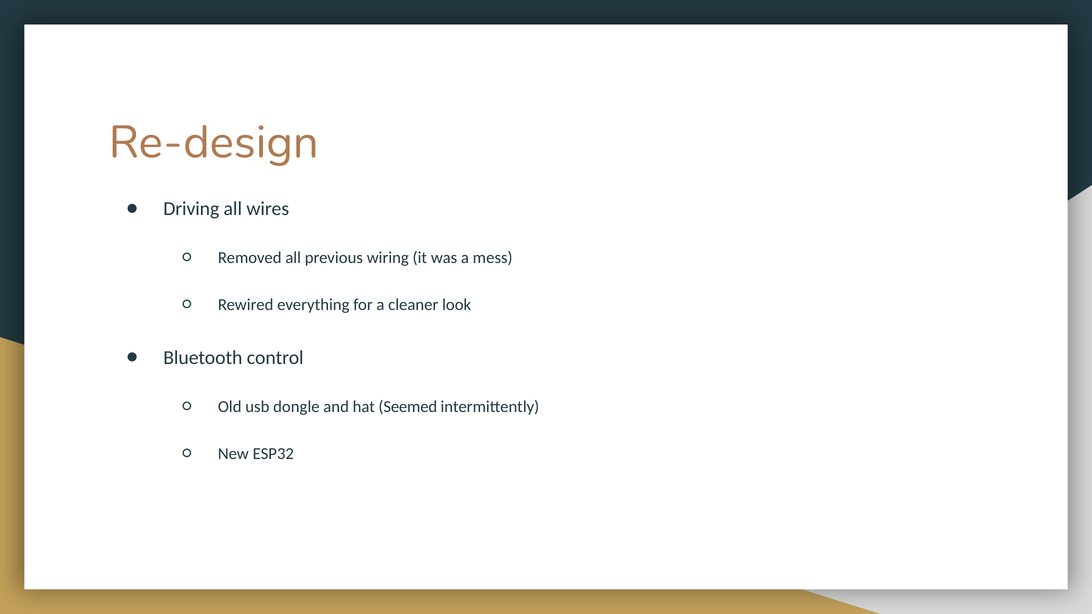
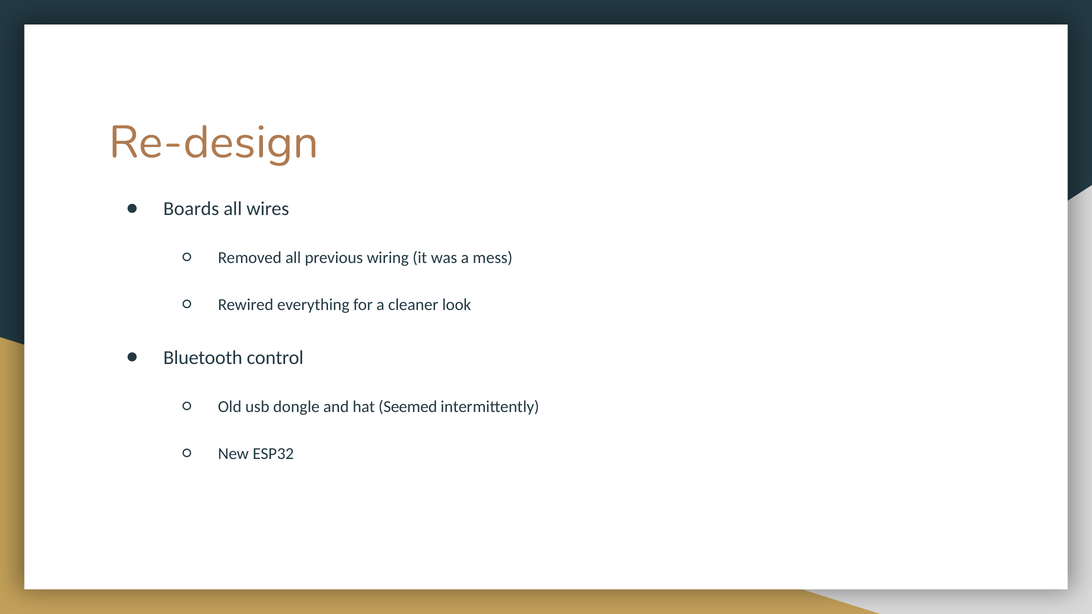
Driving: Driving -> Boards
